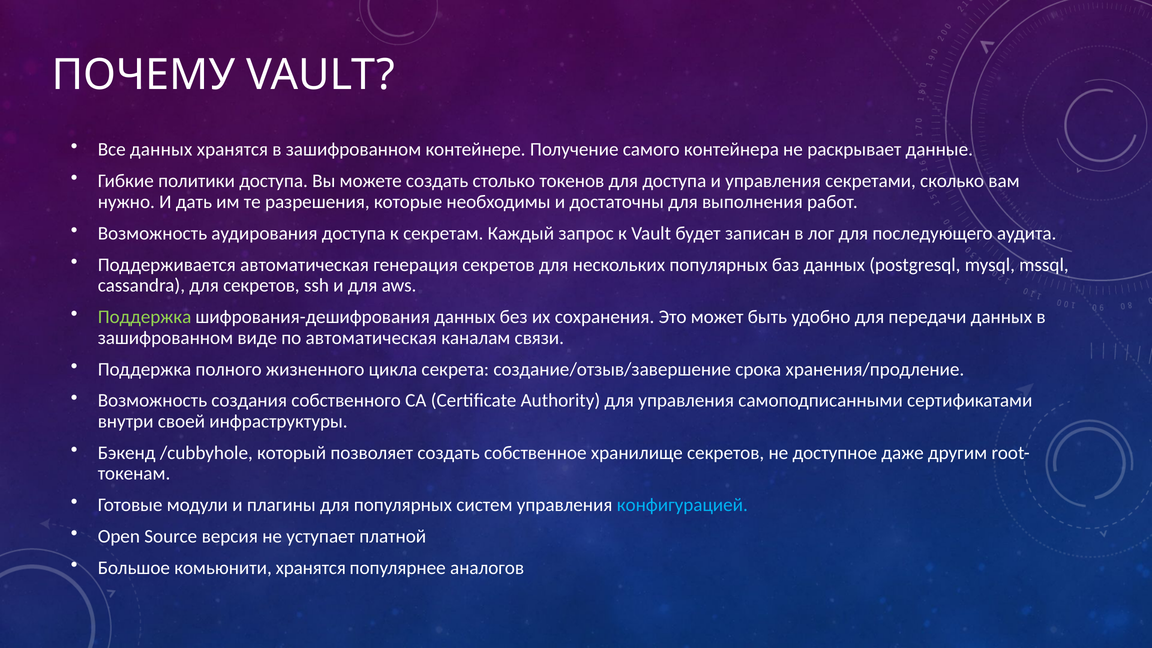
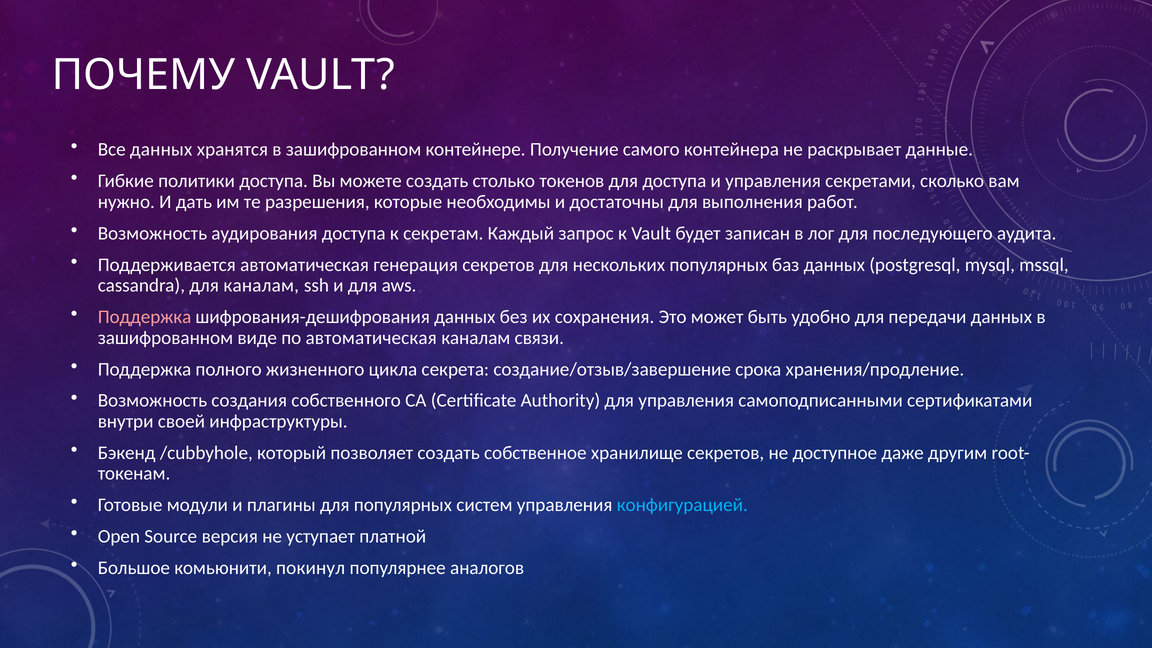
для секретов: секретов -> каналам
Поддержка at (145, 317) colour: light green -> pink
комьюнити хранятся: хранятся -> покинул
